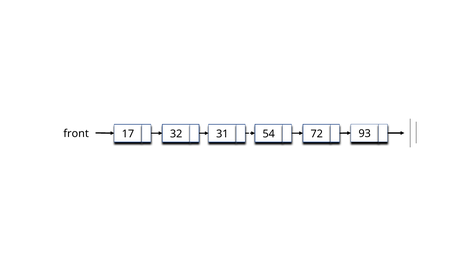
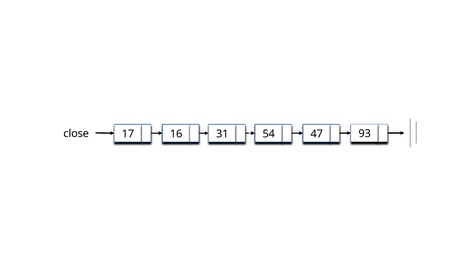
front: front -> close
32: 32 -> 16
72: 72 -> 47
